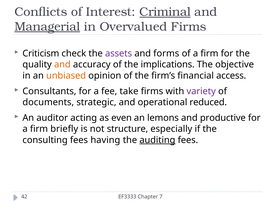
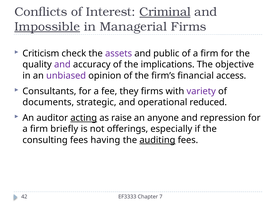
Managerial: Managerial -> Impossible
Overvalued: Overvalued -> Managerial
forms: forms -> public
and at (62, 65) colour: orange -> purple
unbiased colour: orange -> purple
take: take -> they
acting underline: none -> present
even: even -> raise
lemons: lemons -> anyone
productive: productive -> repression
structure: structure -> offerings
